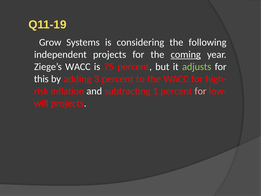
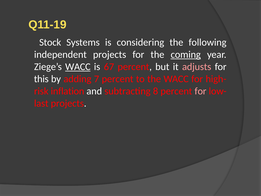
Grow: Grow -> Stock
WACC at (78, 67) underline: none -> present
75: 75 -> 67
adjusts colour: light green -> pink
3: 3 -> 7
1: 1 -> 8
will: will -> last
